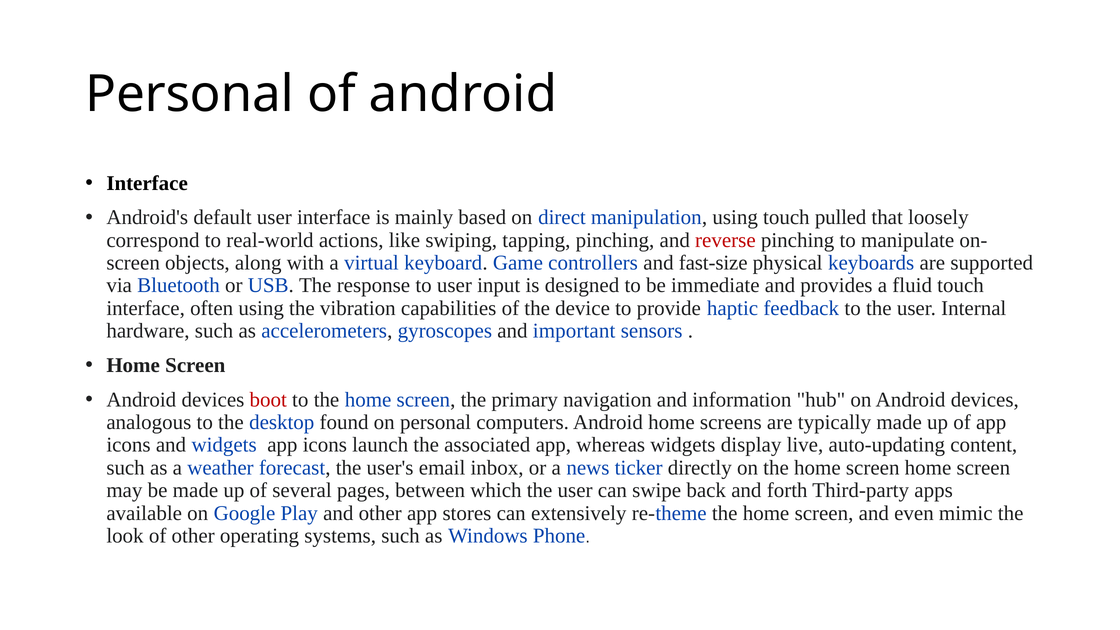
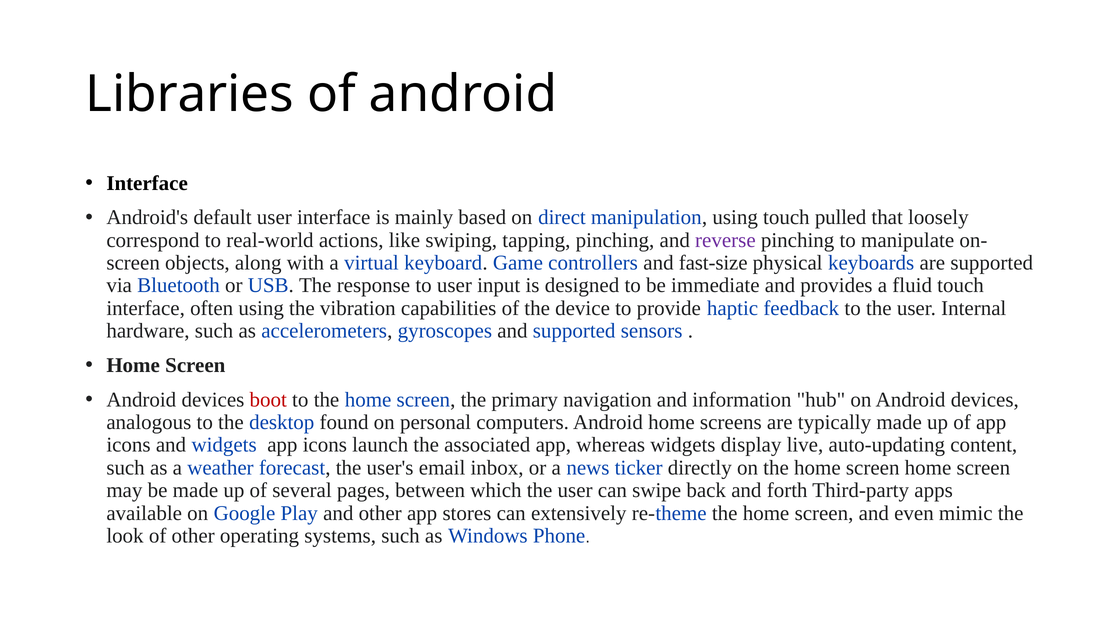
Personal at (190, 94): Personal -> Libraries
reverse colour: red -> purple
and important: important -> supported
